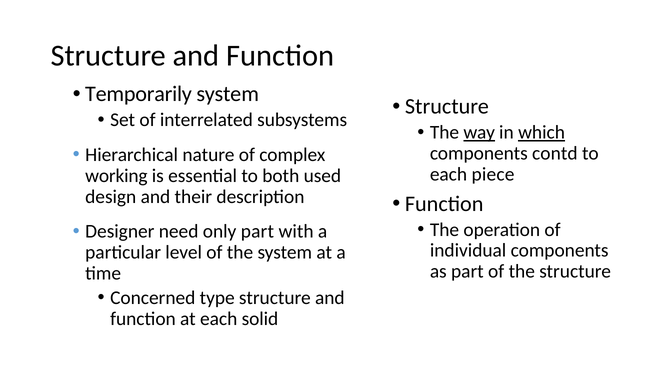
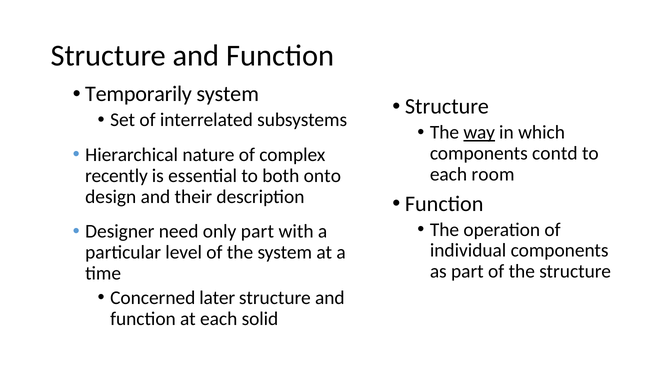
which underline: present -> none
piece: piece -> room
working: working -> recently
used: used -> onto
type: type -> later
